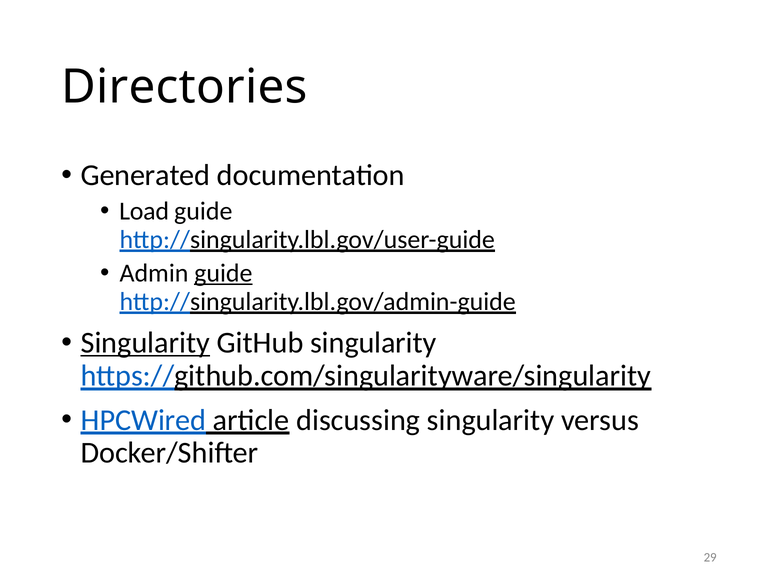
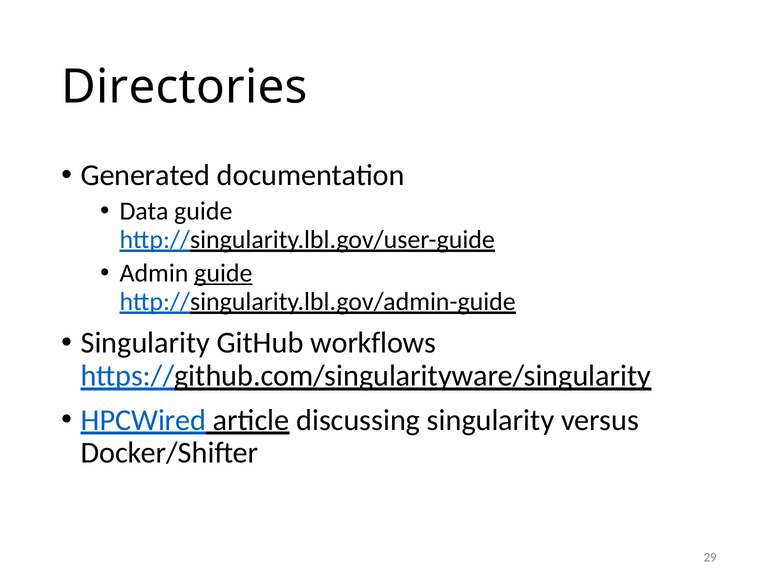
Load: Load -> Data
Singularity at (145, 343) underline: present -> none
GitHub singularity: singularity -> workflows
